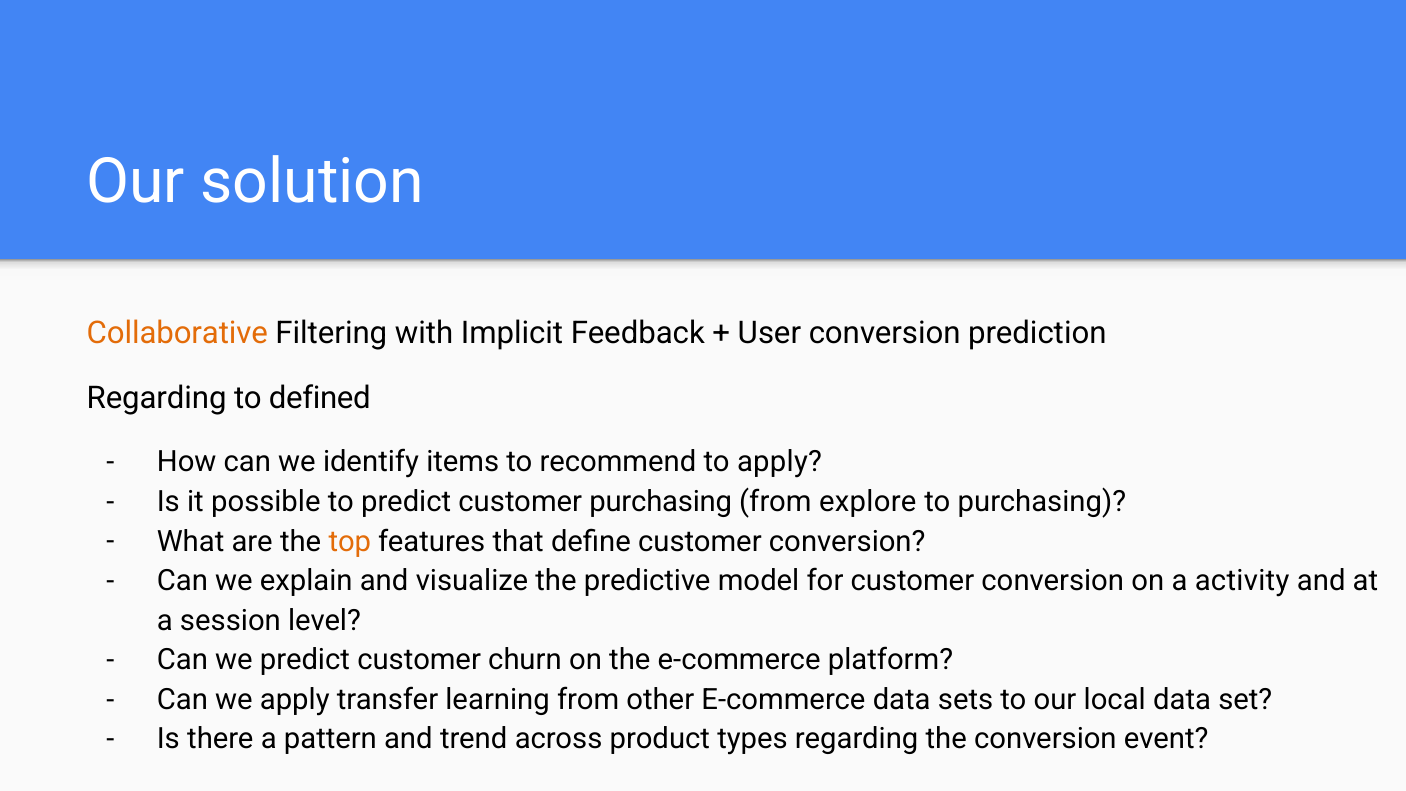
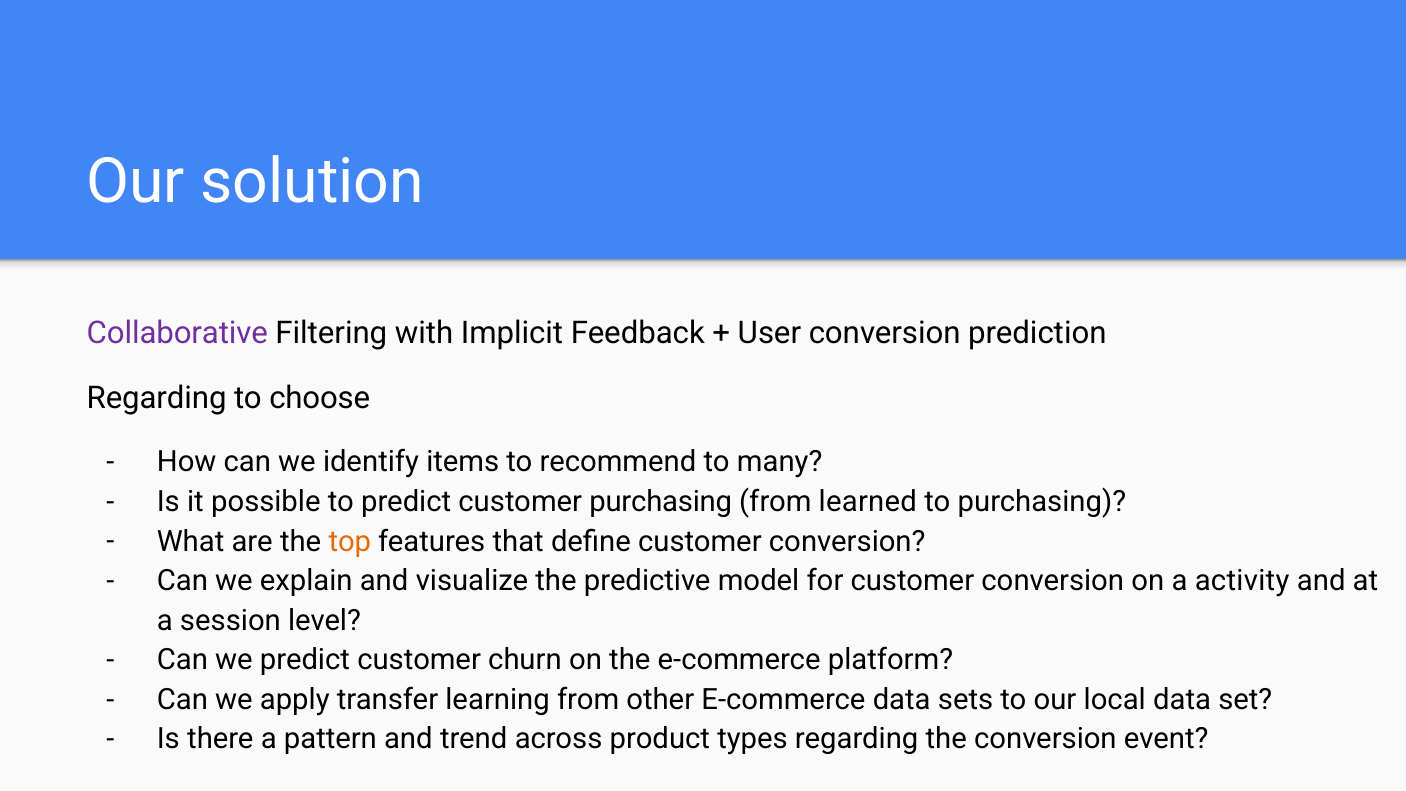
Collaborative colour: orange -> purple
defined: defined -> choose
to apply: apply -> many
explore: explore -> learned
